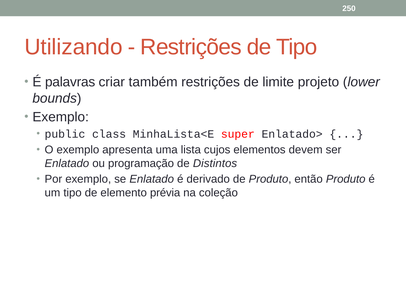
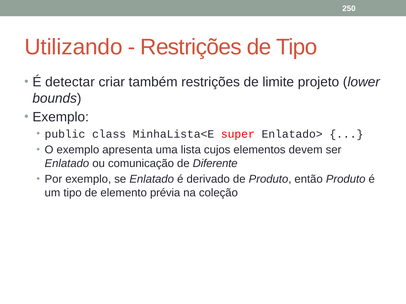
palavras: palavras -> detectar
programação: programação -> comunicação
Distintos: Distintos -> Diferente
